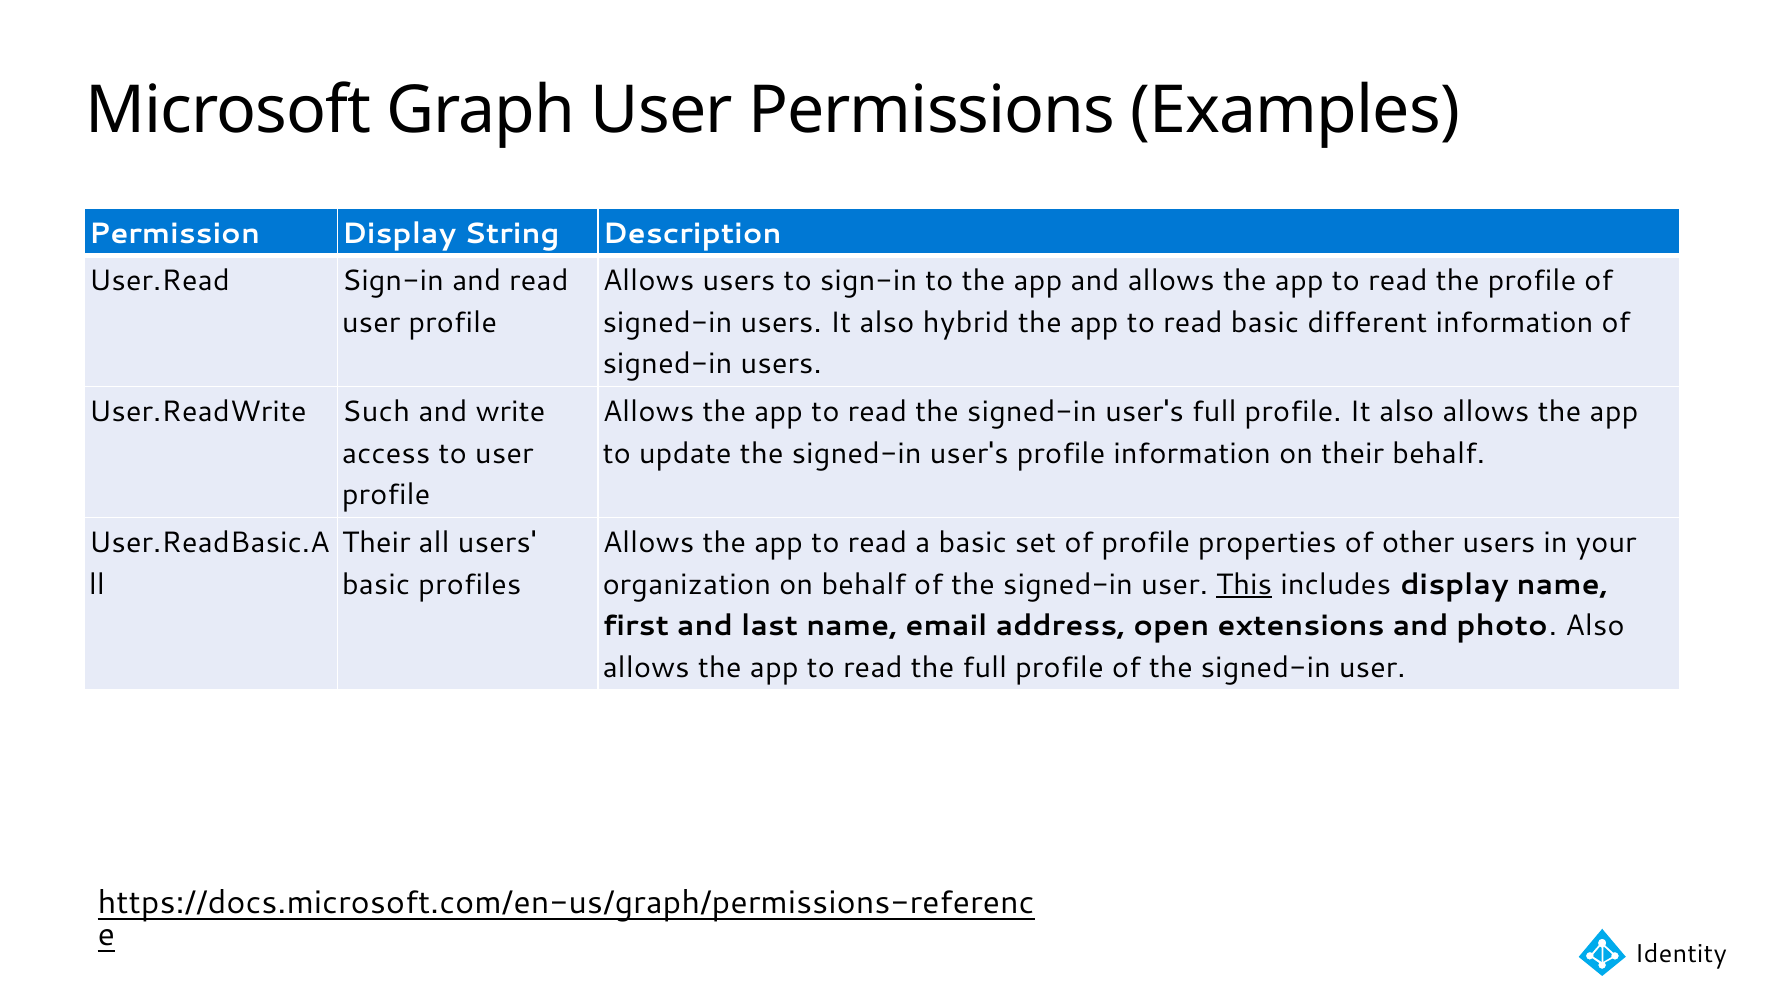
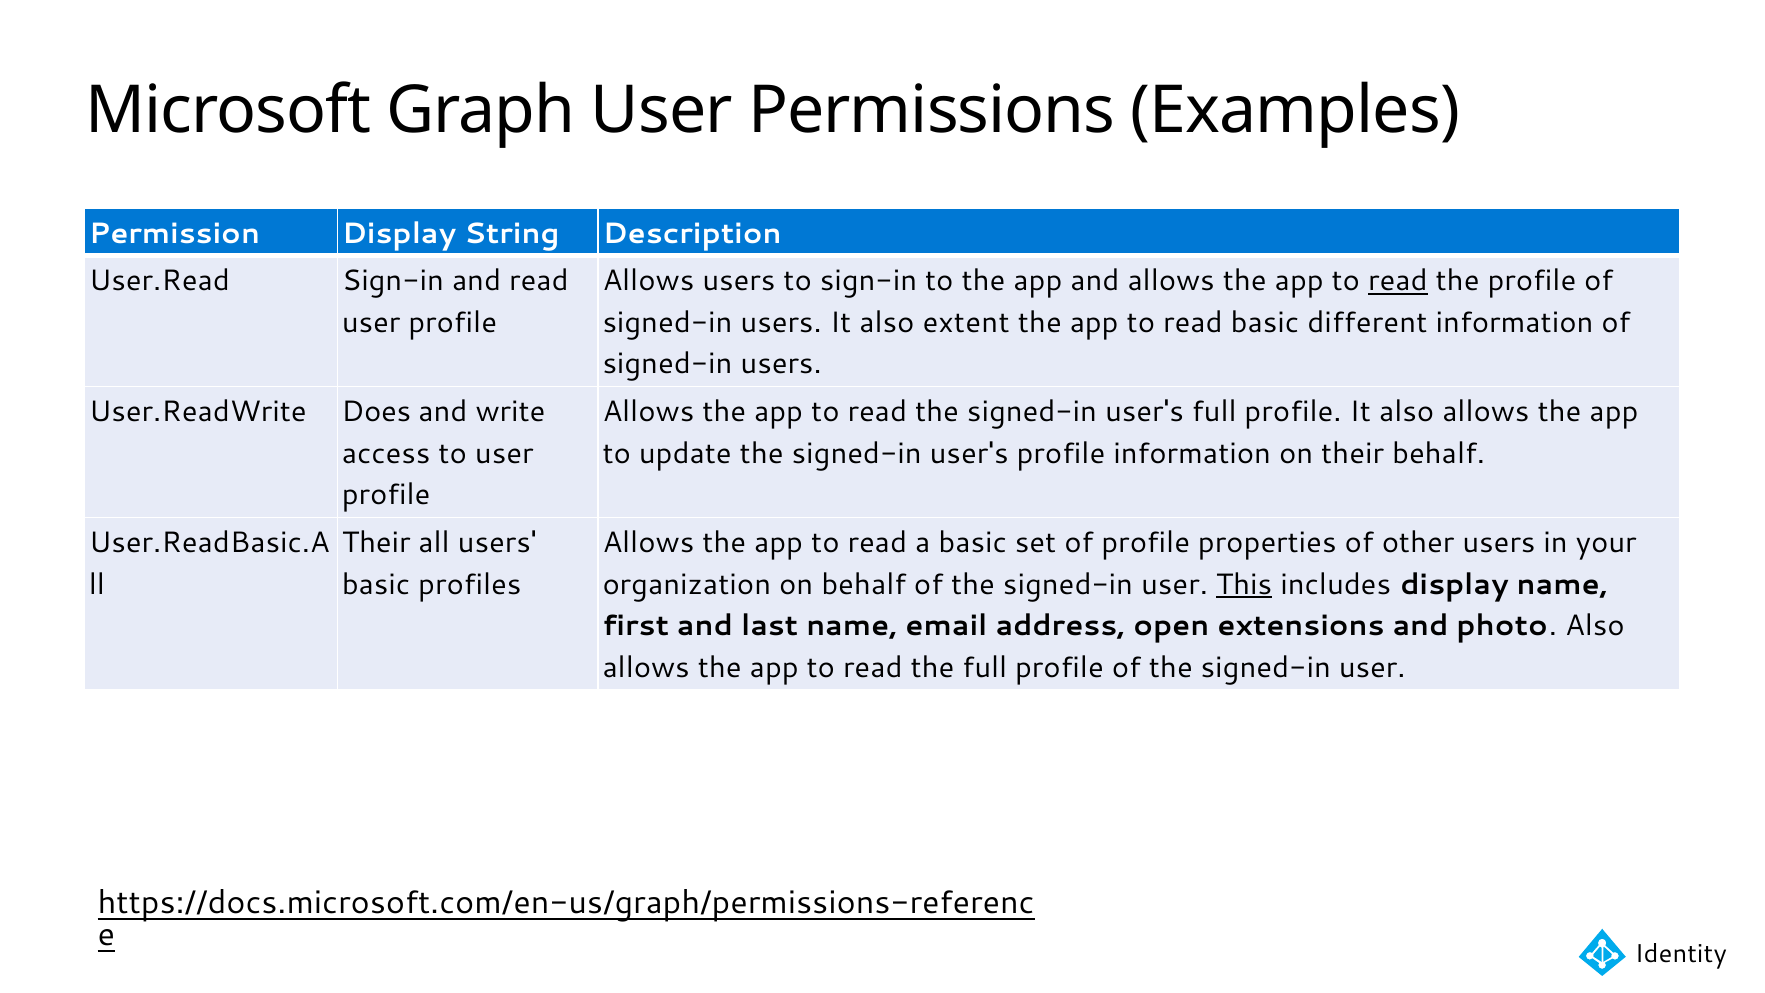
read at (1398, 281) underline: none -> present
hybrid: hybrid -> extent
Such: Such -> Does
